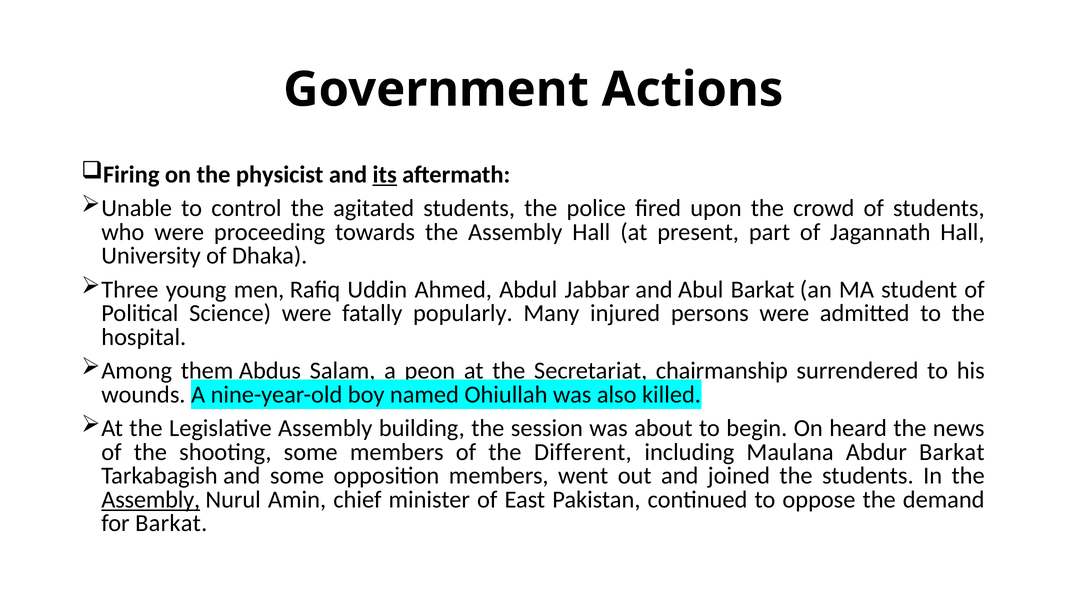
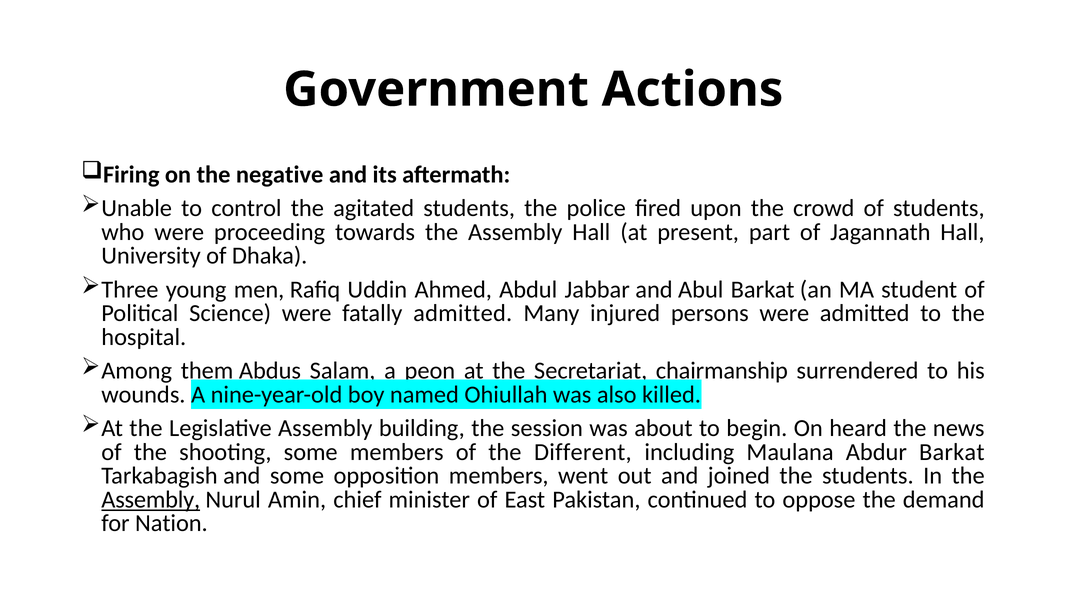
physicist: physicist -> negative
its underline: present -> none
fatally popularly: popularly -> admitted
for Barkat: Barkat -> Nation
